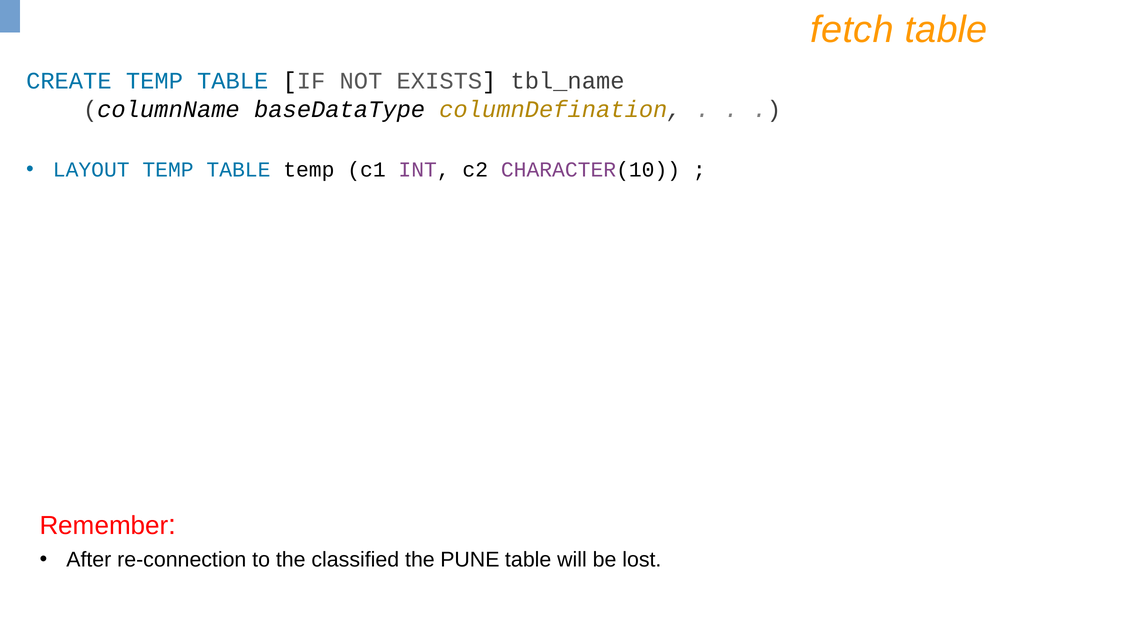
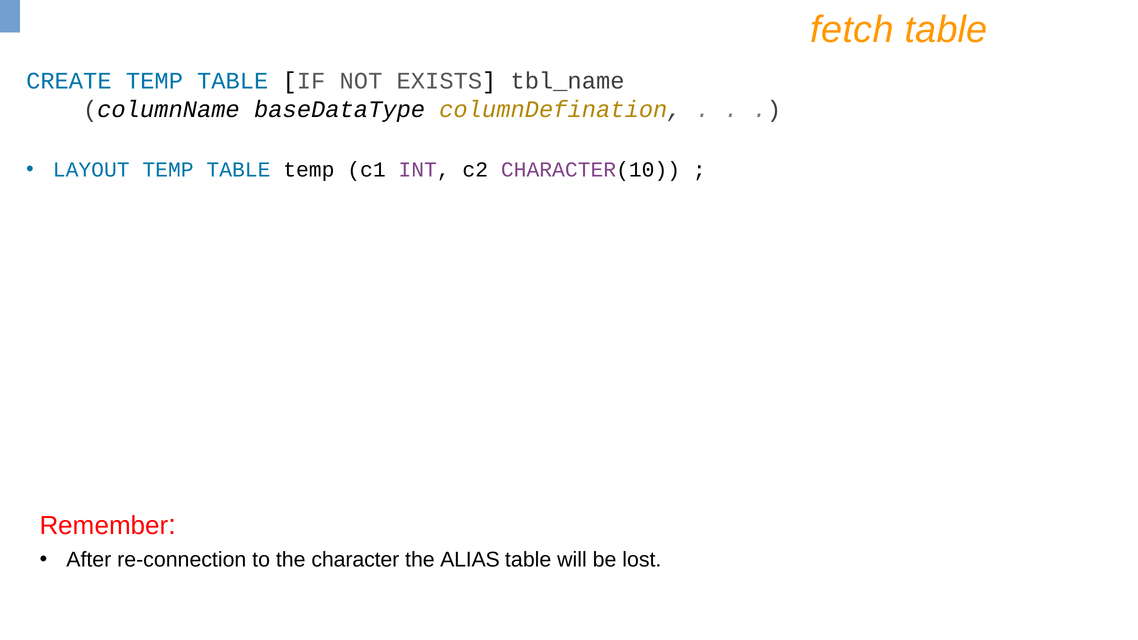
classified: classified -> character
PUNE: PUNE -> ALIAS
